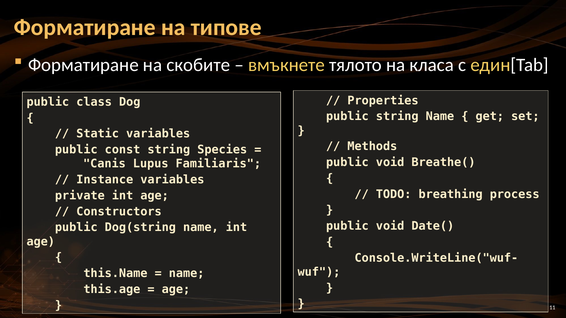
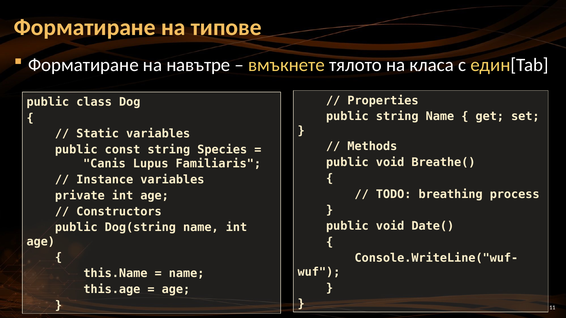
скобите: скобите -> навътре
